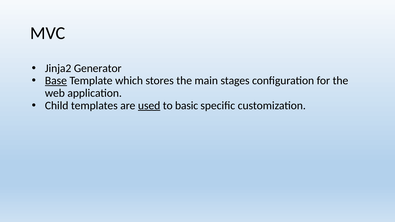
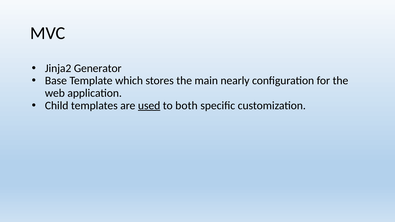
Base underline: present -> none
stages: stages -> nearly
basic: basic -> both
